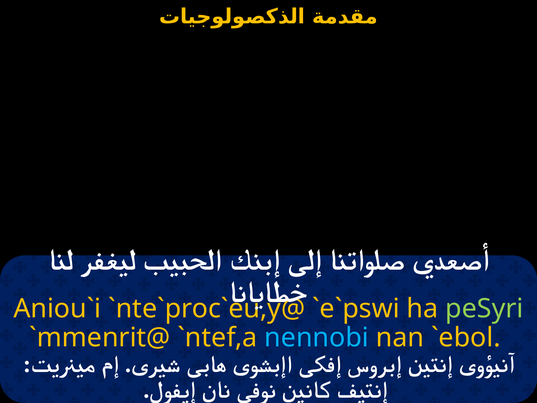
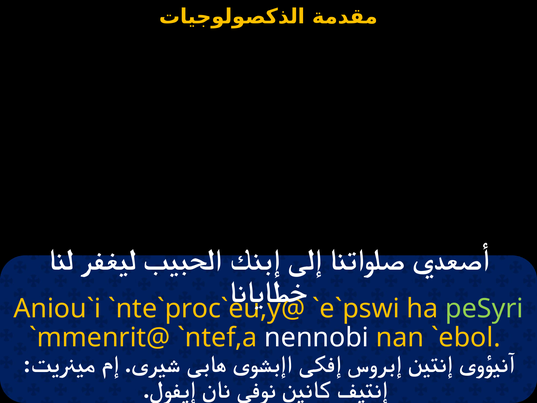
nennobi colour: light blue -> white
